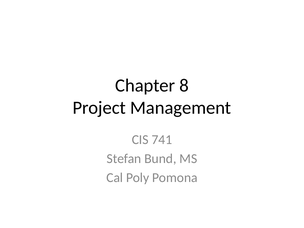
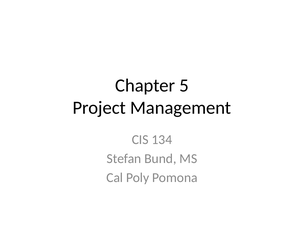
8: 8 -> 5
741: 741 -> 134
